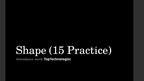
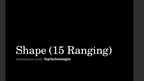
Practice: Practice -> Ranging
